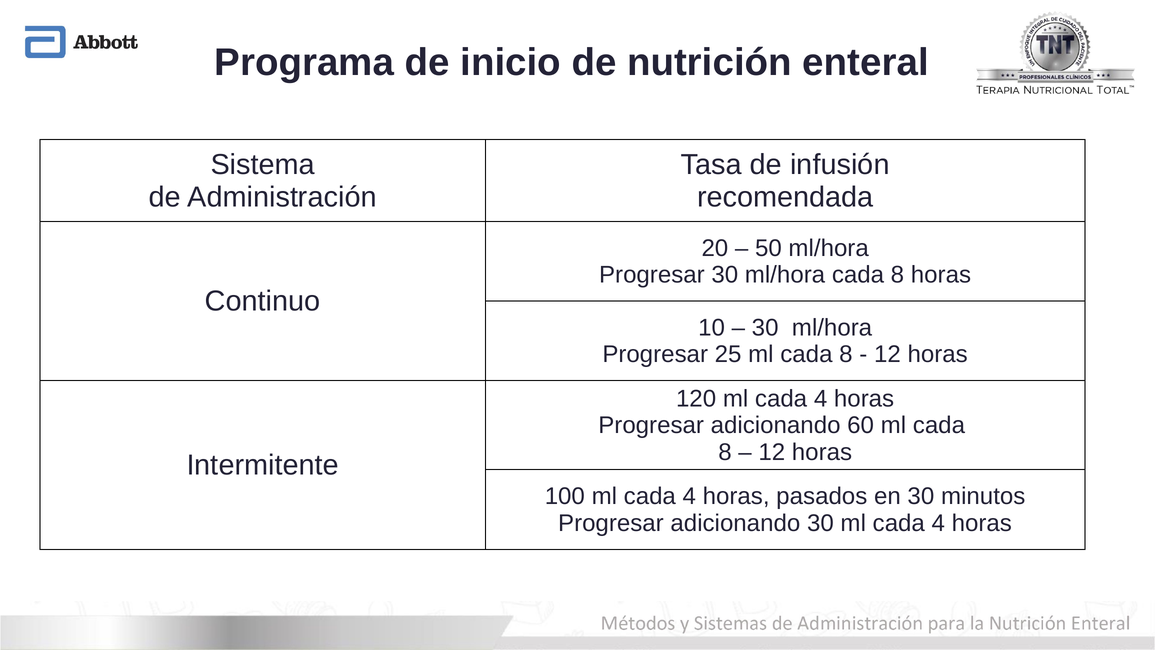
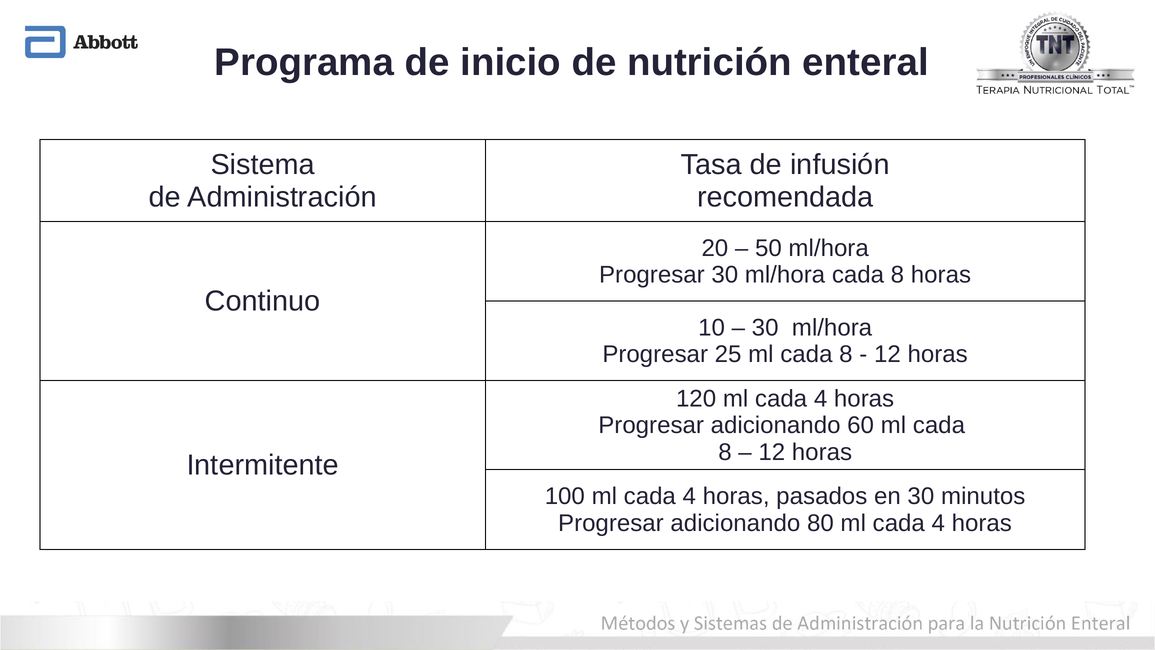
adicionando 30: 30 -> 80
